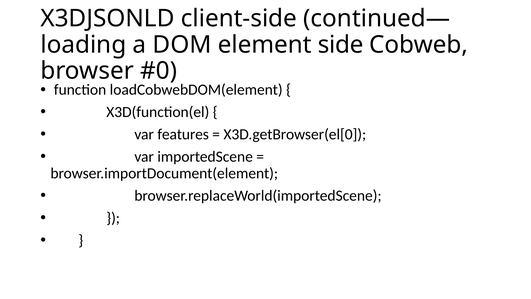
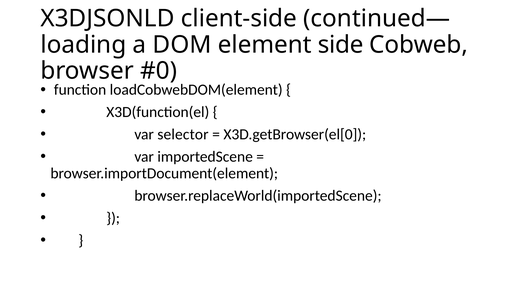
features: features -> selector
